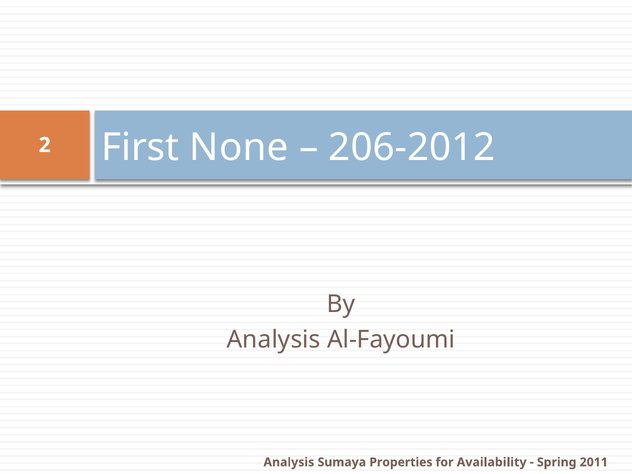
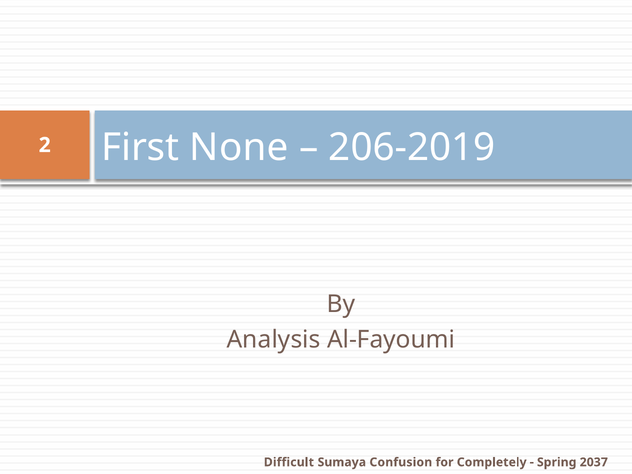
206-2012: 206-2012 -> 206-2019
Analysis at (289, 462): Analysis -> Difficult
Properties: Properties -> Confusion
Availability: Availability -> Completely
2011: 2011 -> 2037
